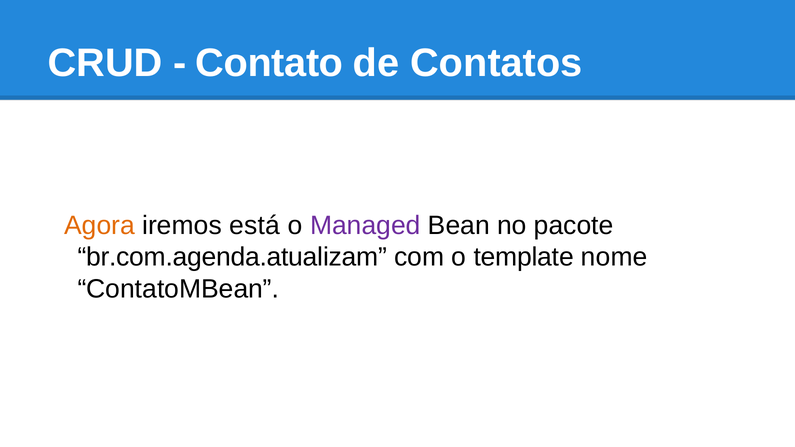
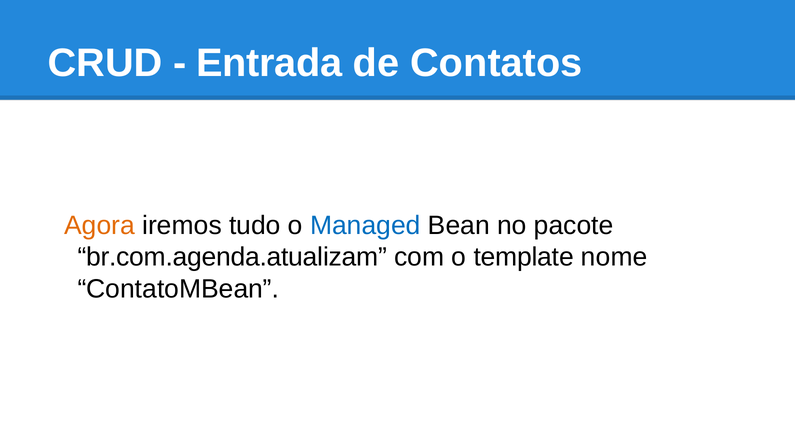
Contato: Contato -> Entrada
está: está -> tudo
Managed colour: purple -> blue
